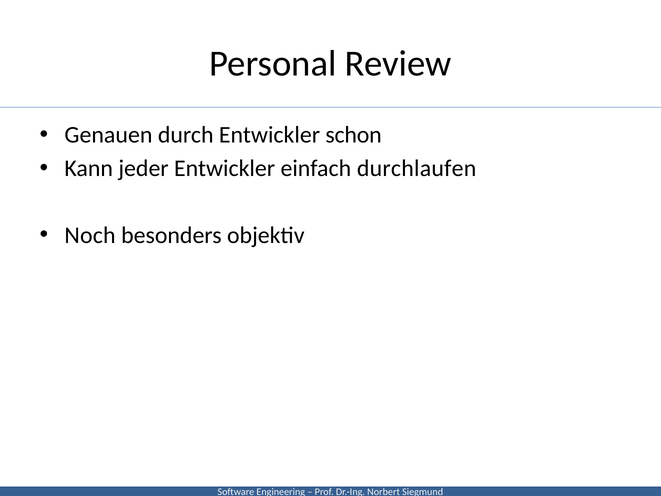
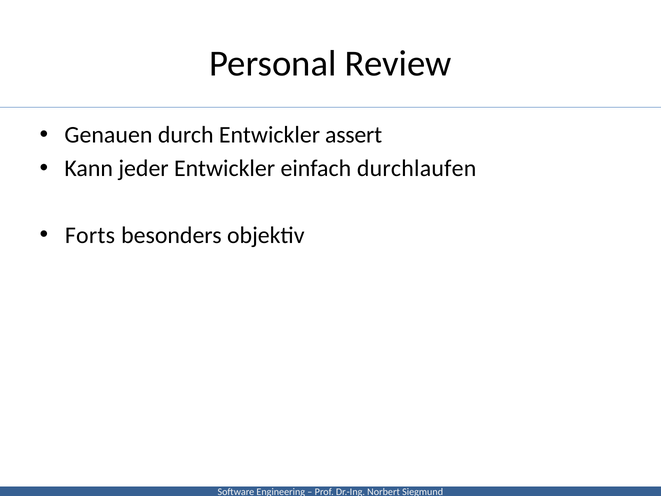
schon: schon -> assert
Noch: Noch -> Forts
